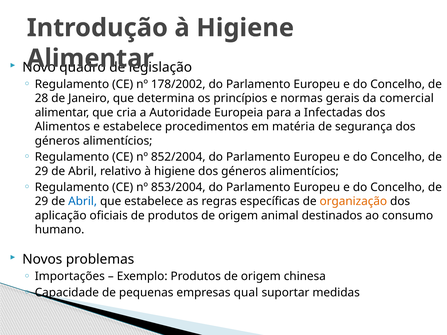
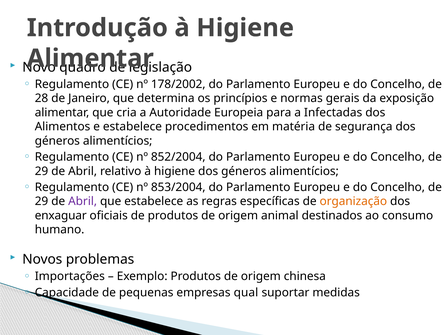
comercial: comercial -> exposição
Abril at (83, 202) colour: blue -> purple
aplicação: aplicação -> enxaguar
